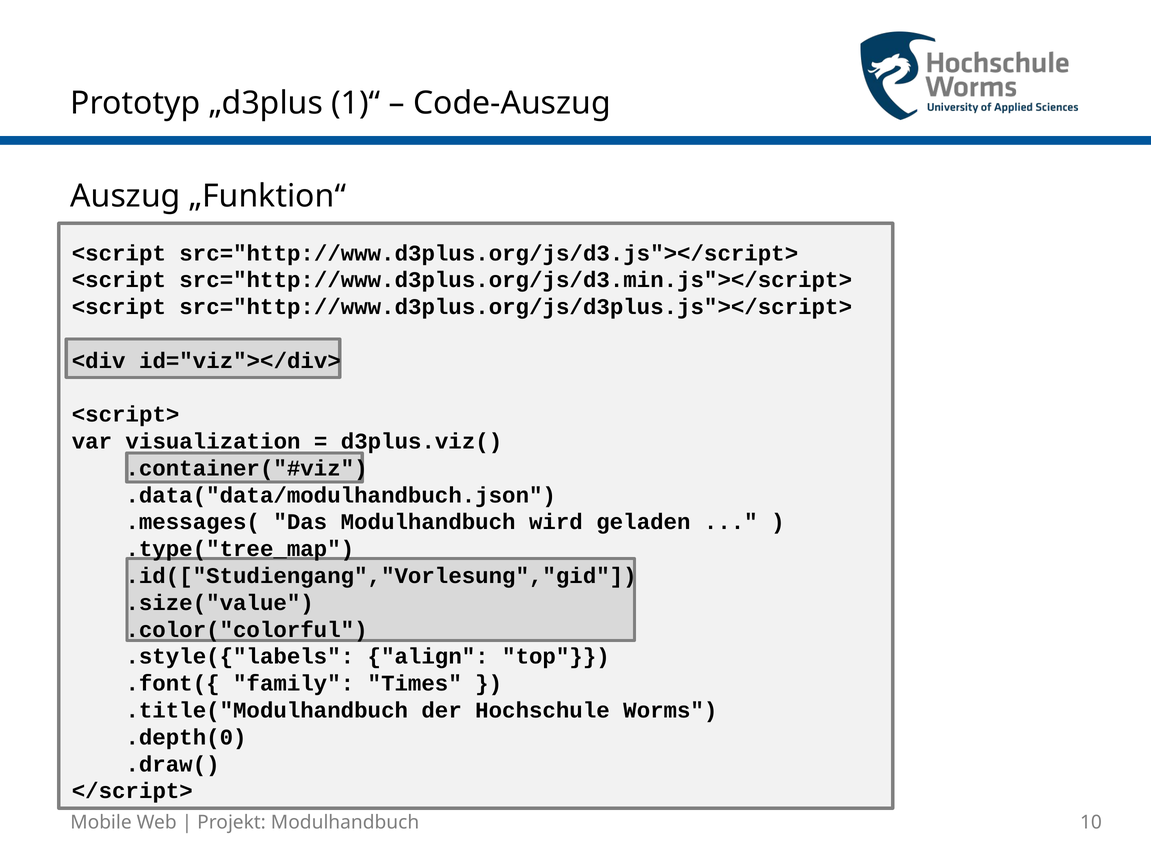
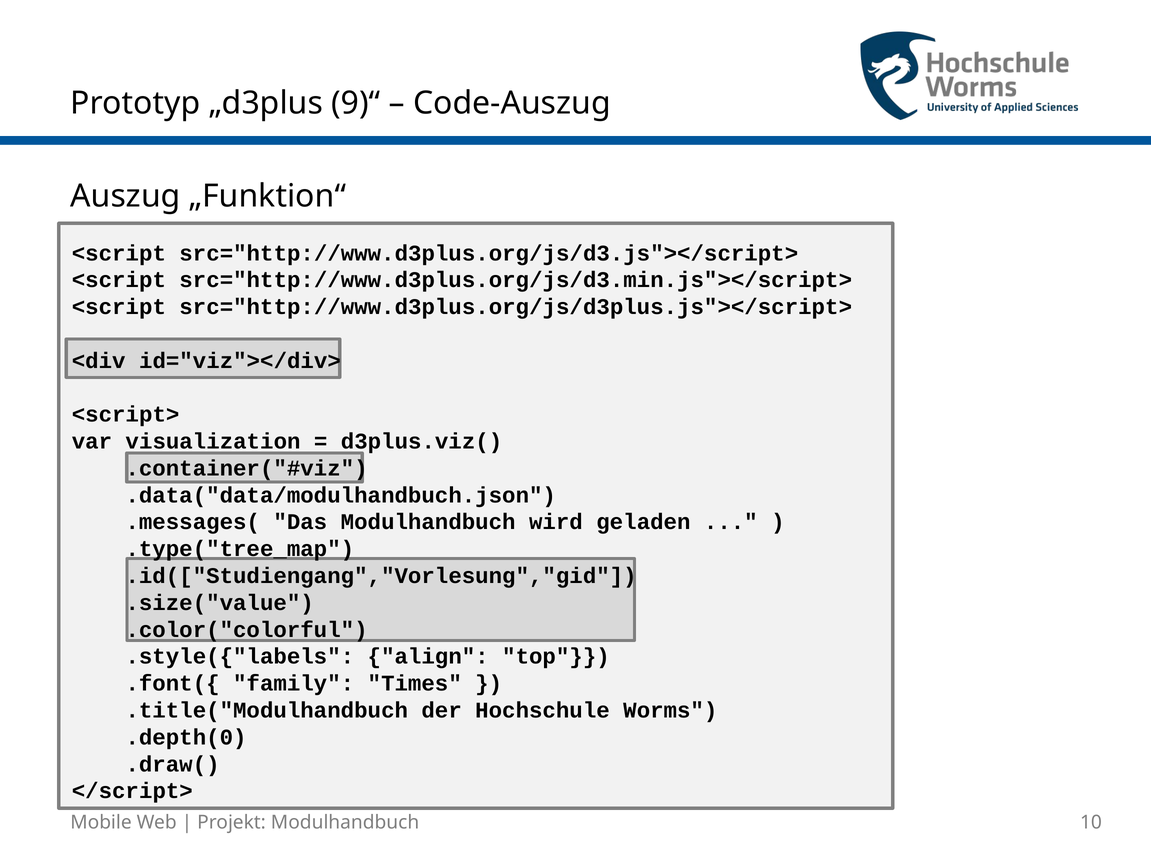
1)“: 1)“ -> 9)“
